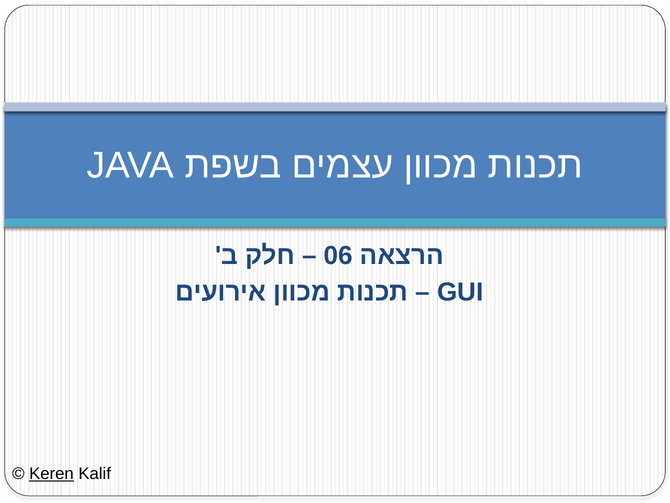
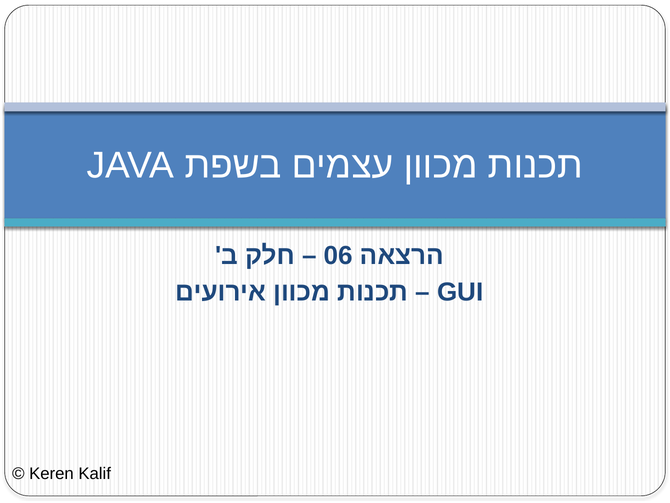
Keren underline: present -> none
